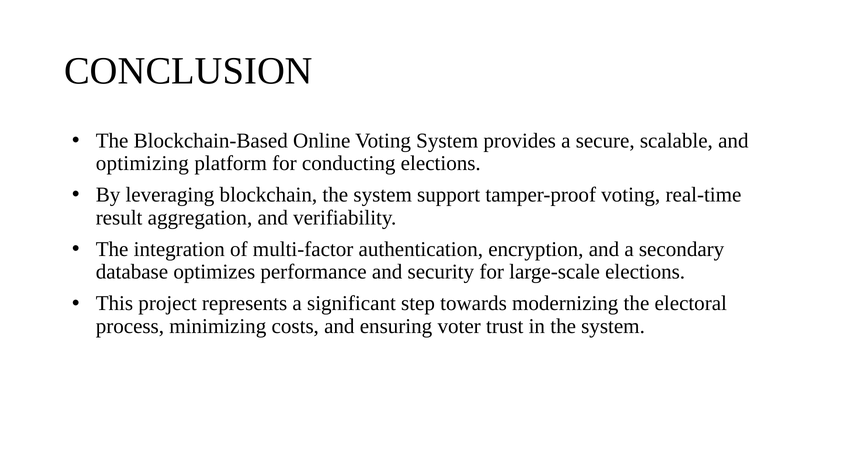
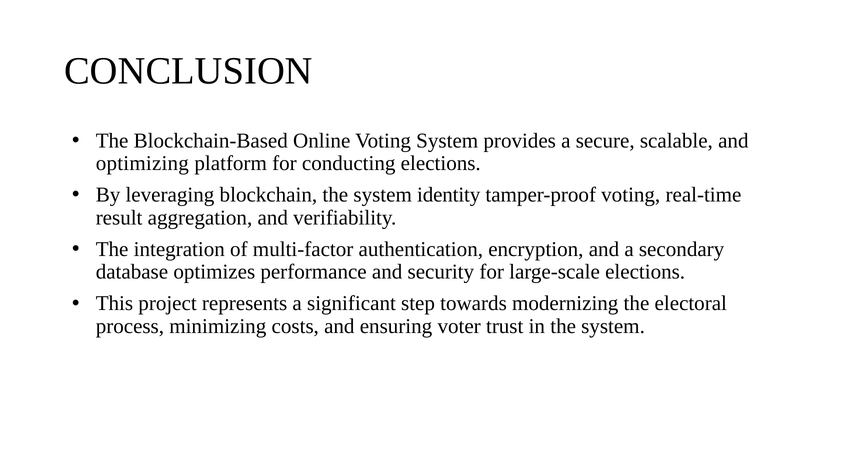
support: support -> identity
